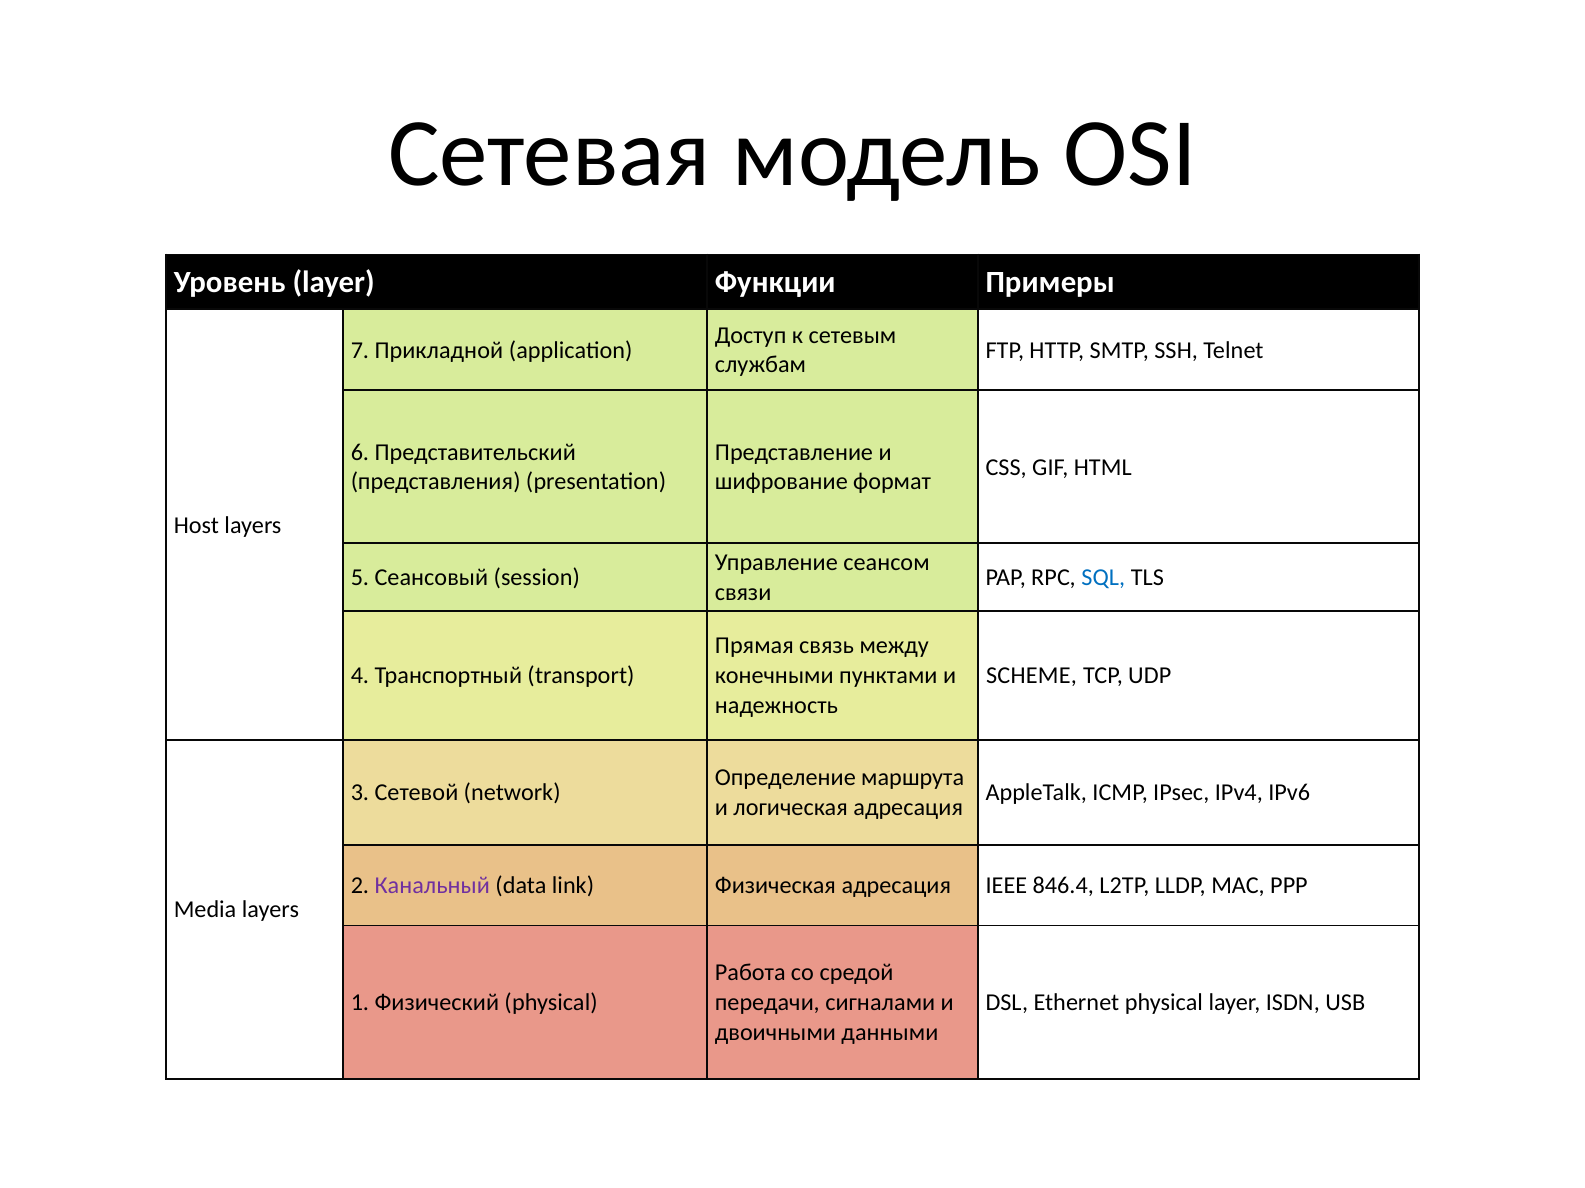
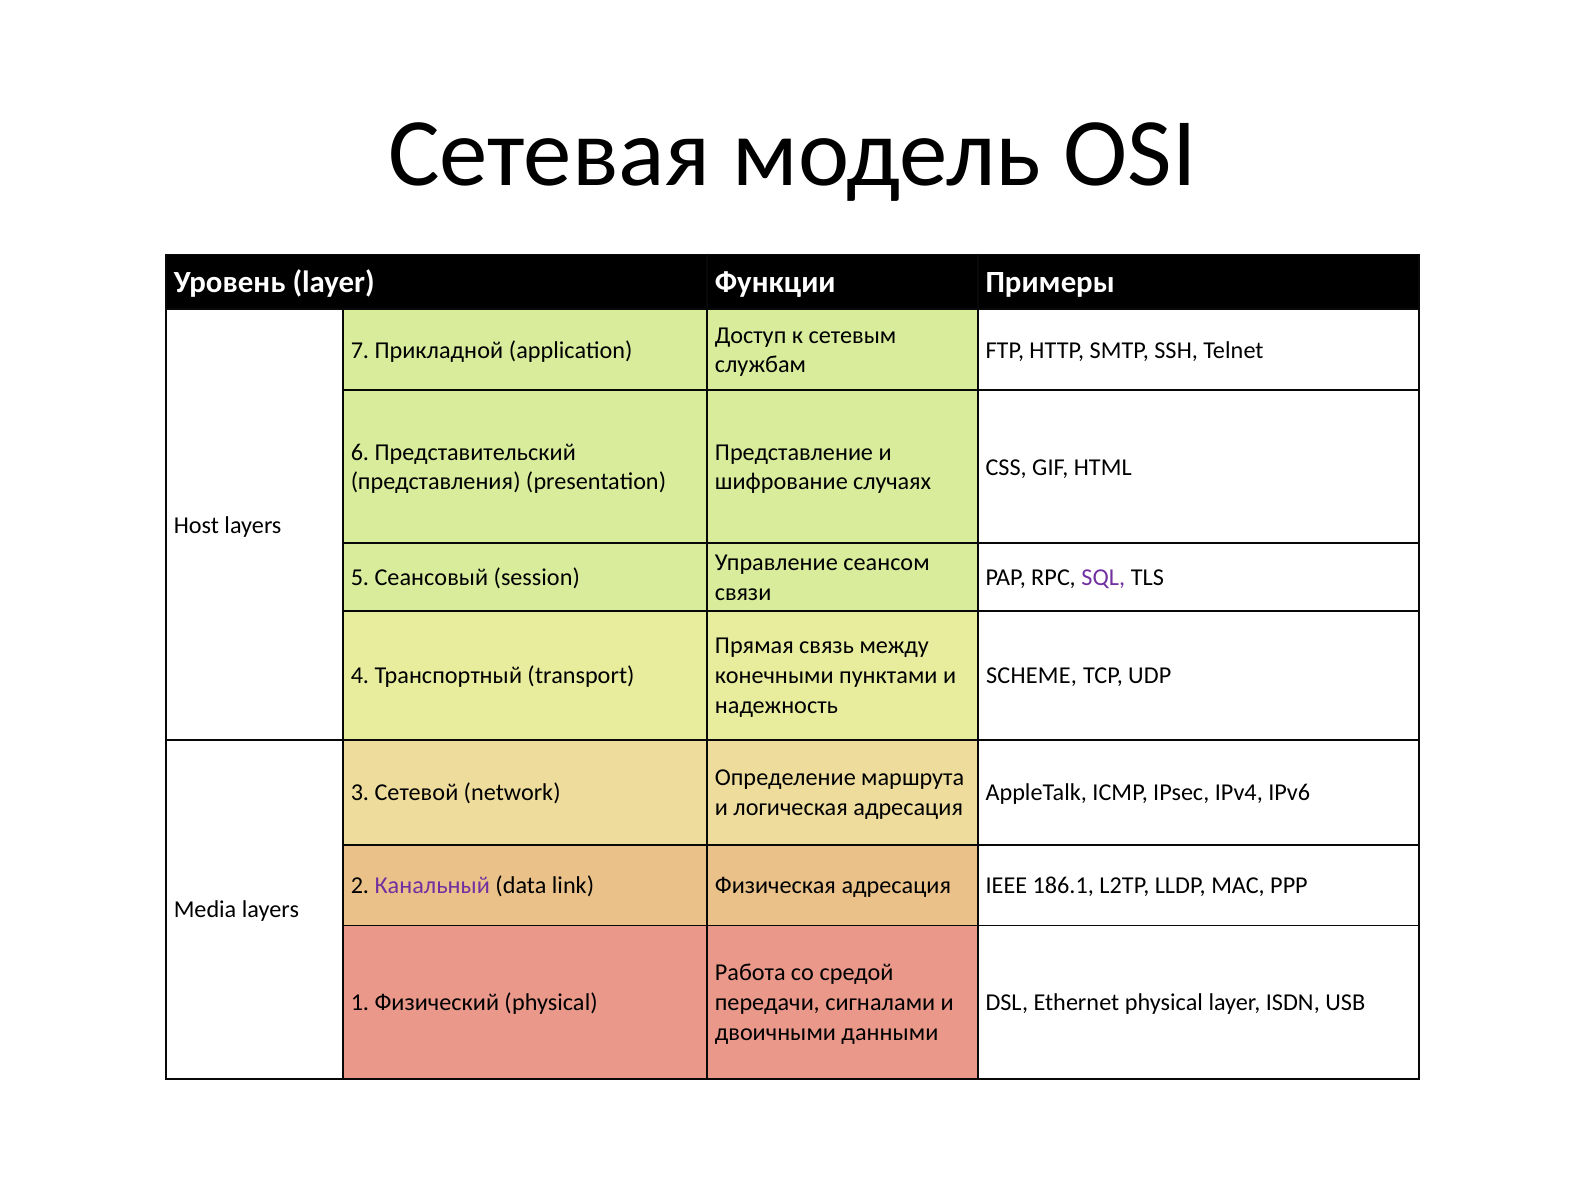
формат: формат -> случаях
SQL colour: blue -> purple
846.4: 846.4 -> 186.1
